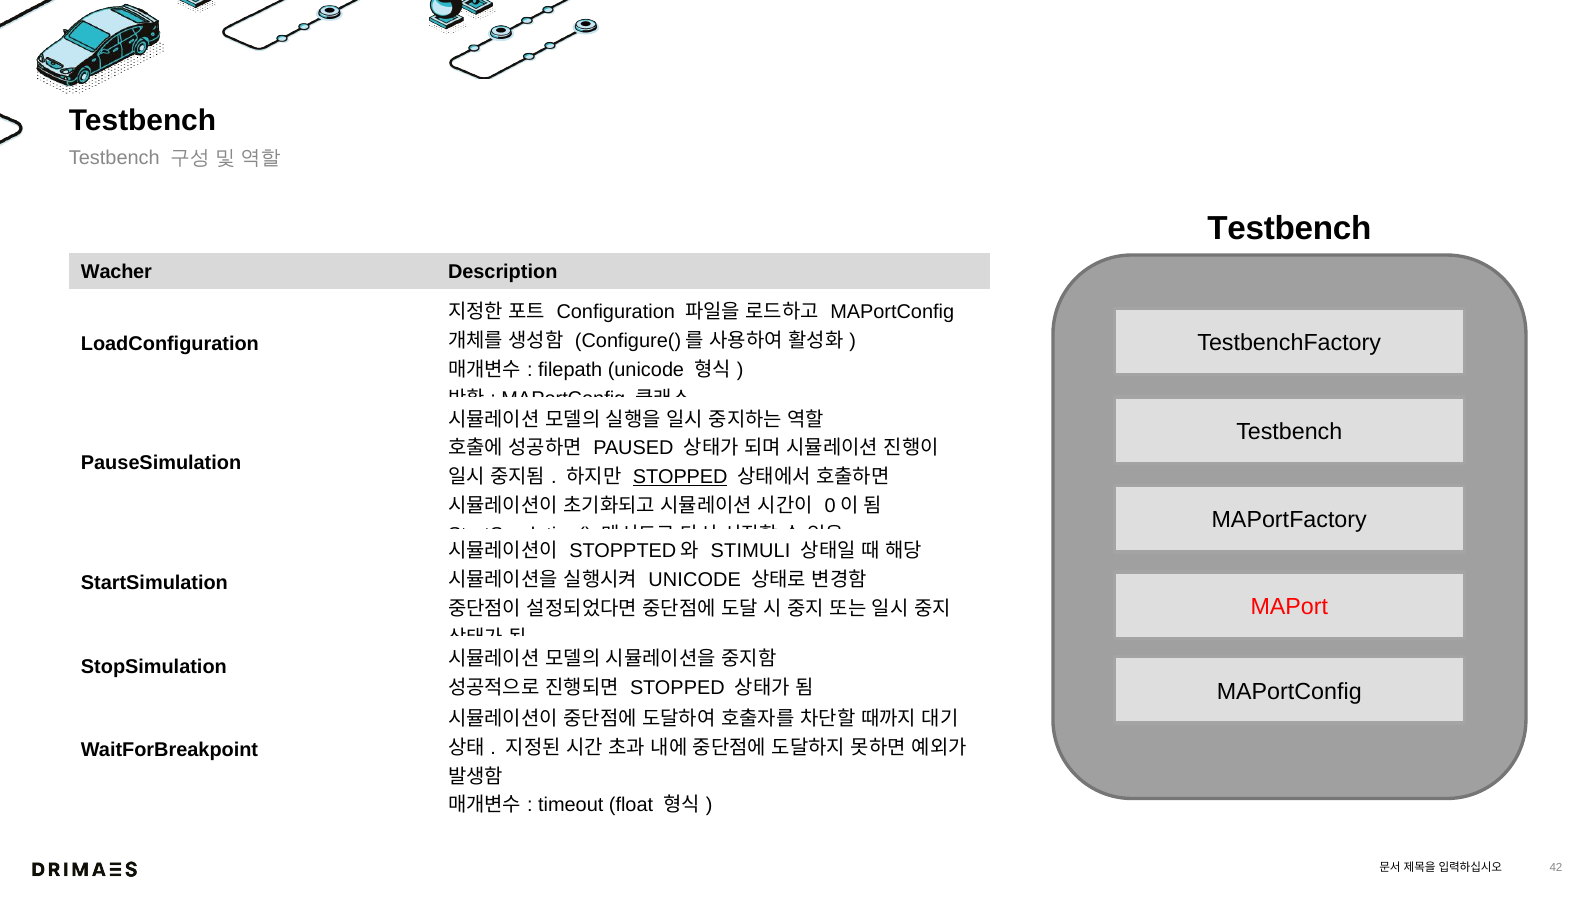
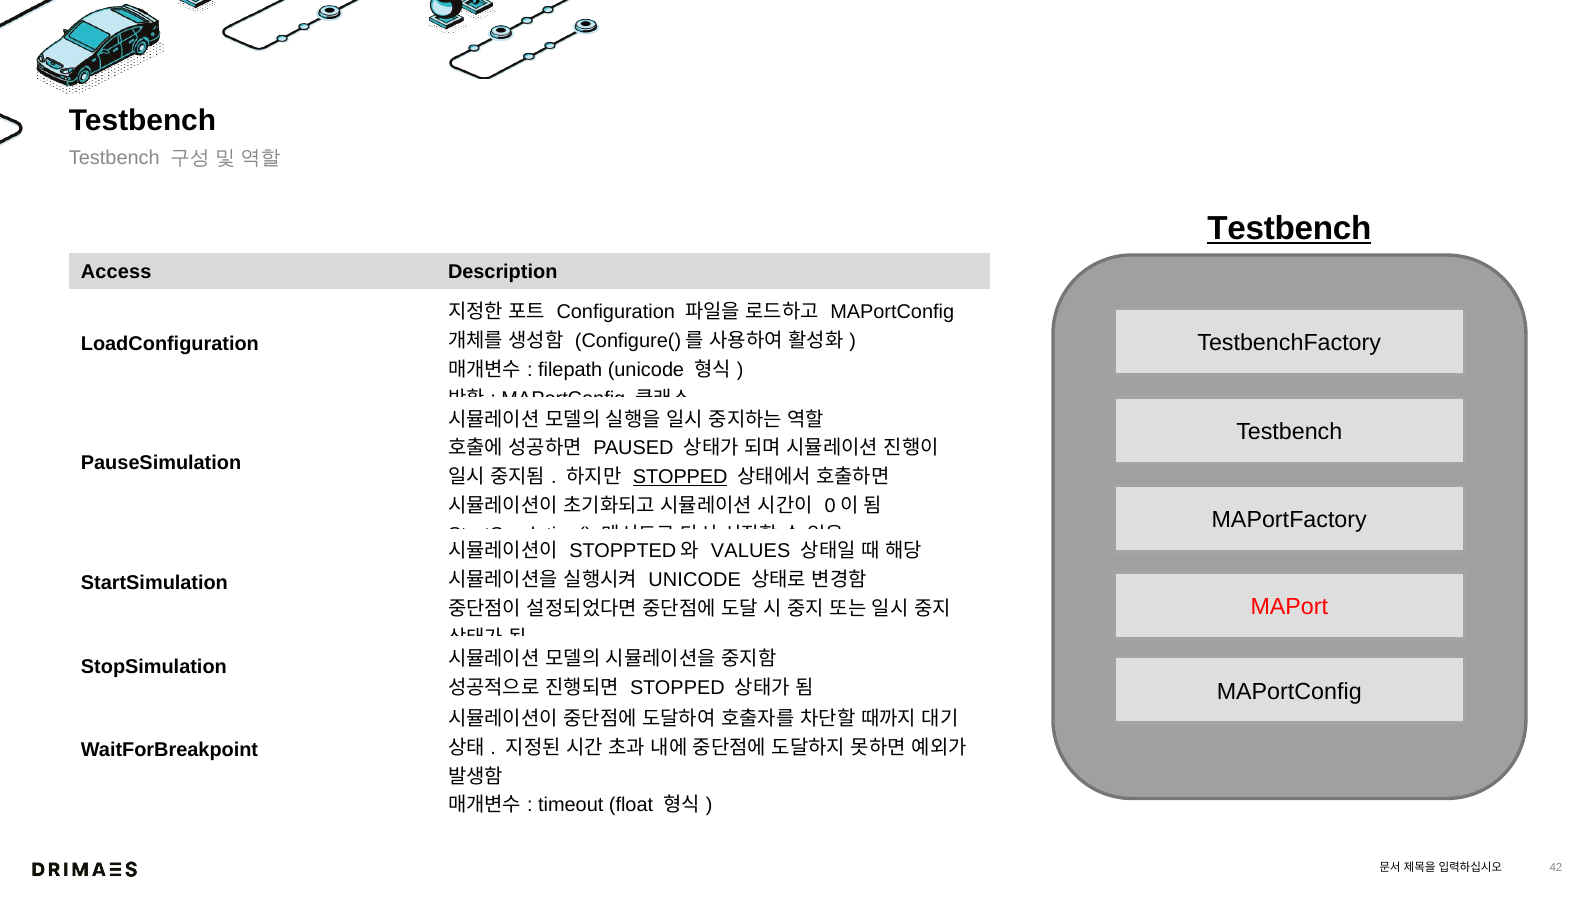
Testbench at (1289, 229) underline: none -> present
Wacher: Wacher -> Access
STIMULI: STIMULI -> VALUES
